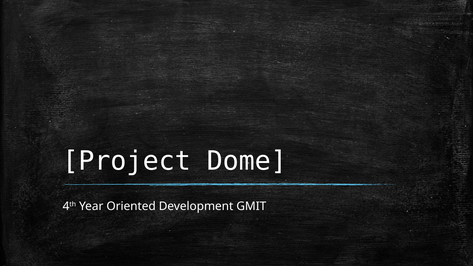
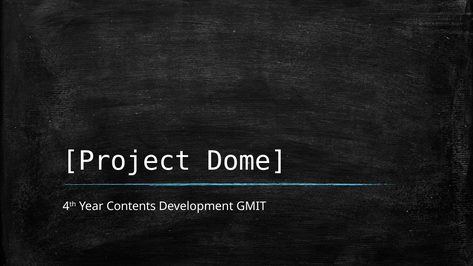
Oriented: Oriented -> Contents
